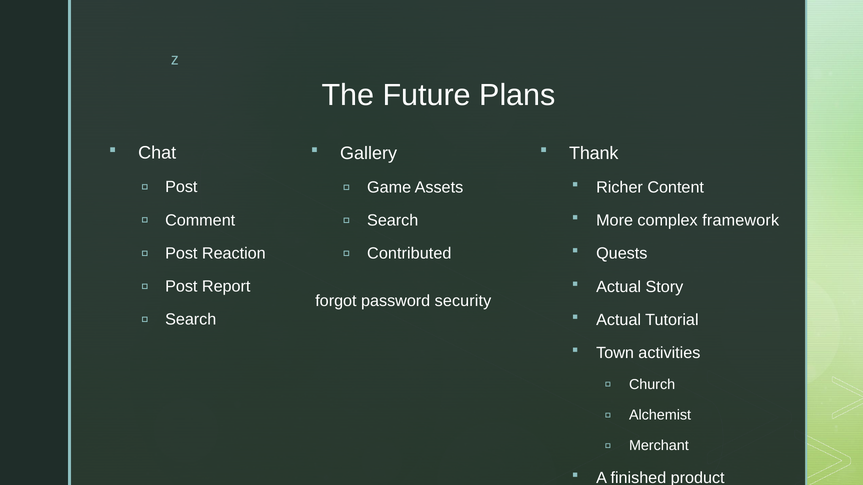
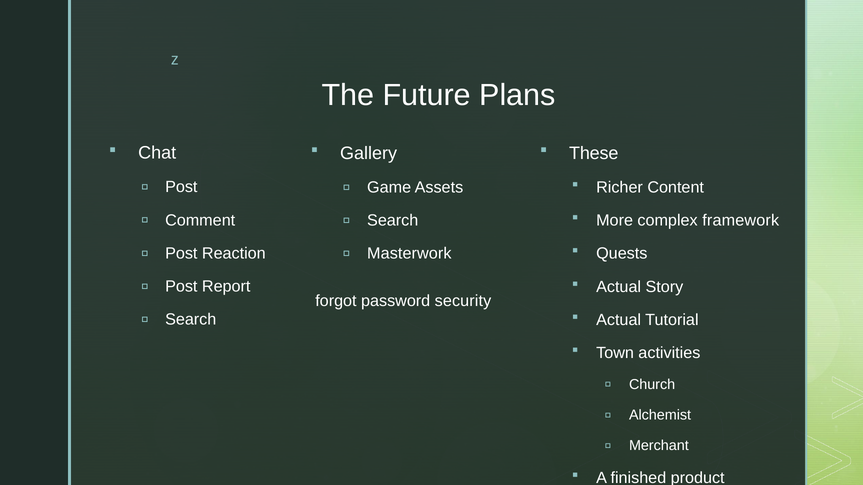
Thank: Thank -> These
Contributed: Contributed -> Masterwork
